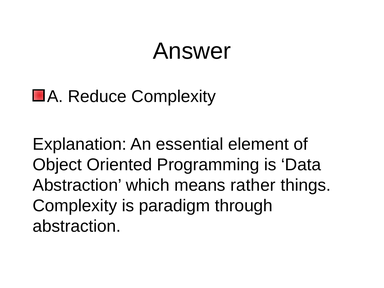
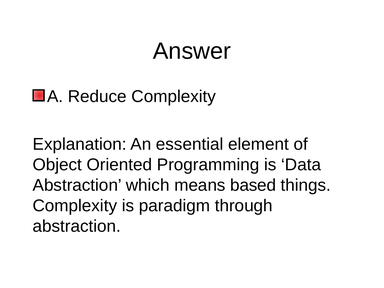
rather: rather -> based
